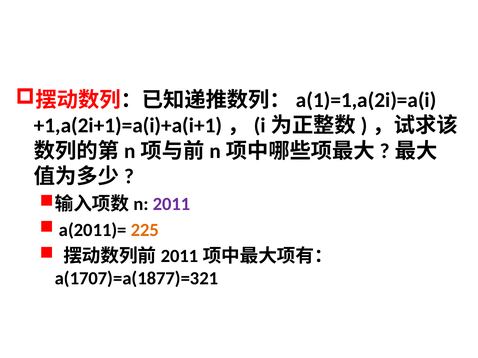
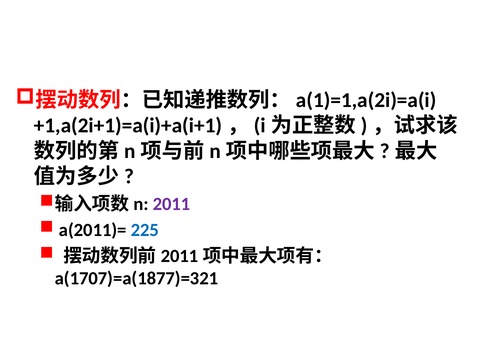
225 colour: orange -> blue
